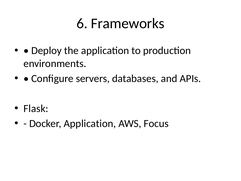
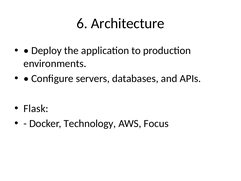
Frameworks: Frameworks -> Architecture
Docker Application: Application -> Technology
